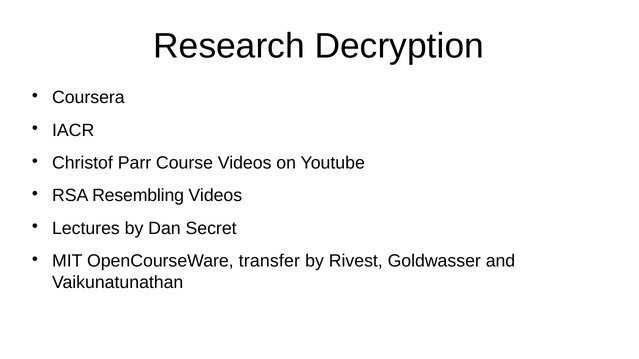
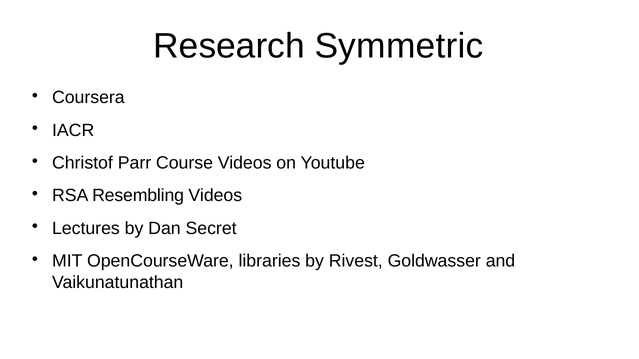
Decryption: Decryption -> Symmetric
transfer: transfer -> libraries
